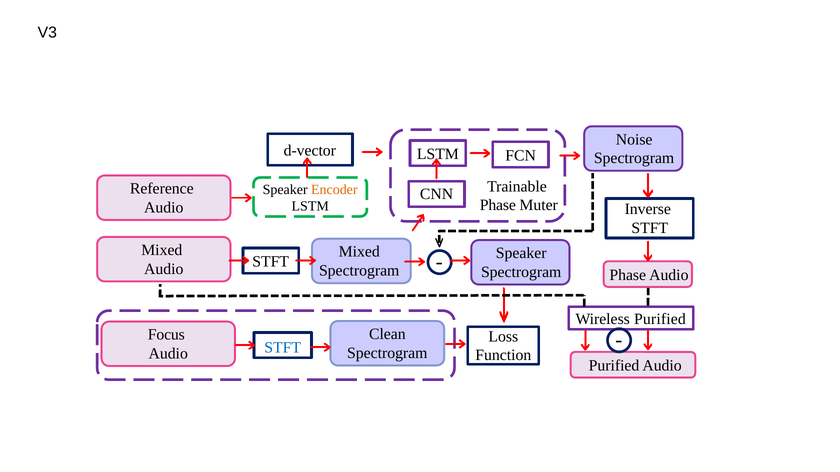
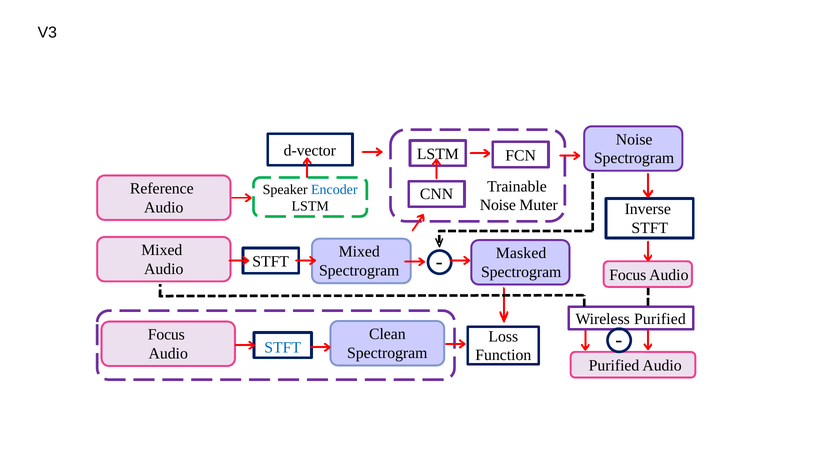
Encoder colour: orange -> blue
Phase at (498, 205): Phase -> Noise
Speaker at (521, 253): Speaker -> Masked
Phase at (628, 275): Phase -> Focus
